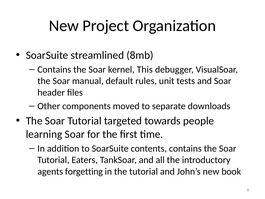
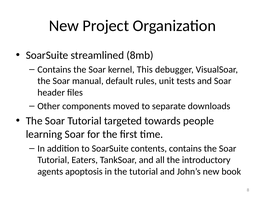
forgetting: forgetting -> apoptosis
